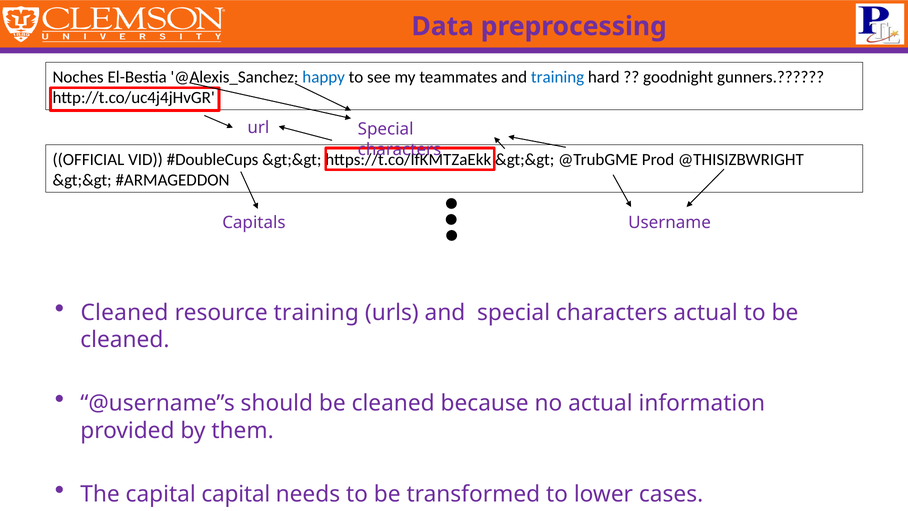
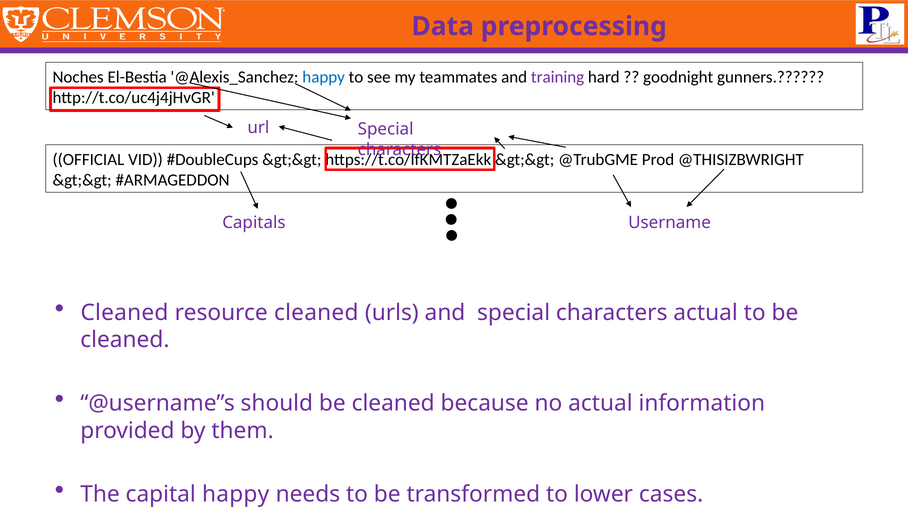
training at (558, 77) colour: blue -> purple
resource training: training -> cleaned
capital capital: capital -> happy
